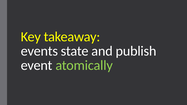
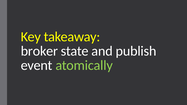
events: events -> broker
